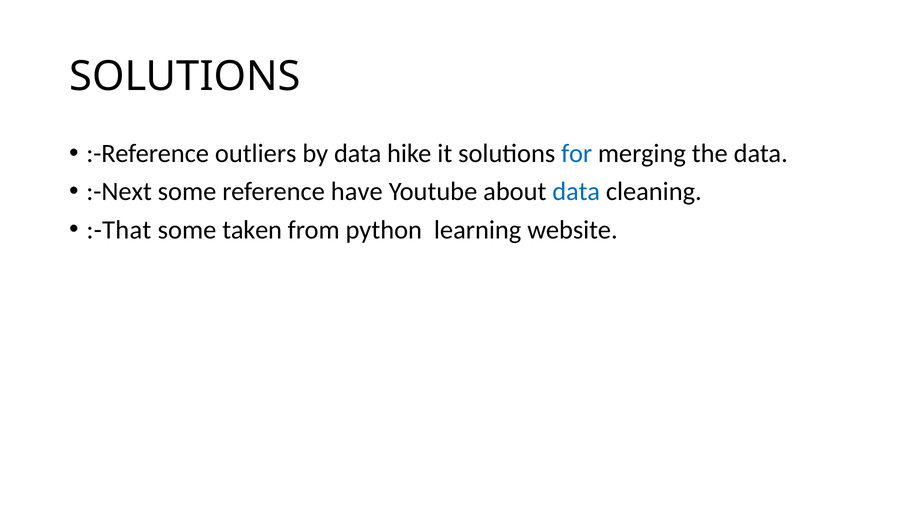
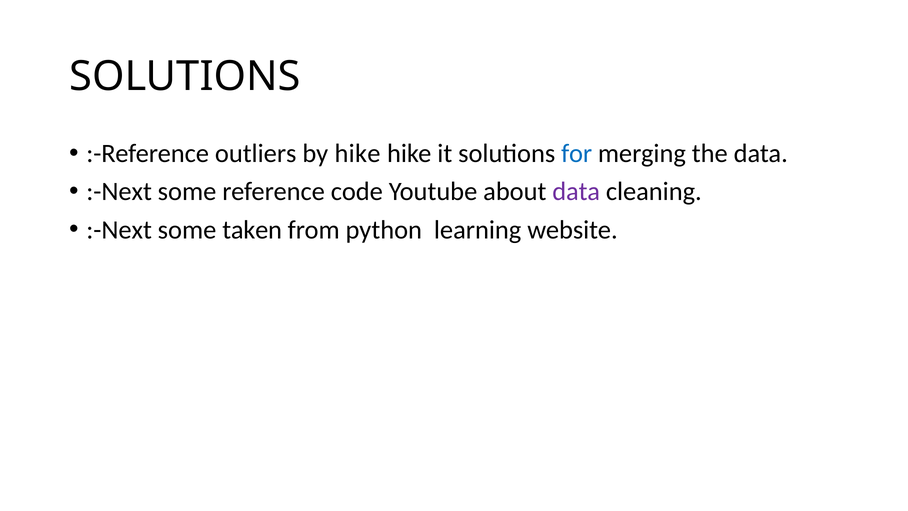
by data: data -> hike
have: have -> code
data at (576, 192) colour: blue -> purple
:-That at (119, 230): :-That -> :-Next
